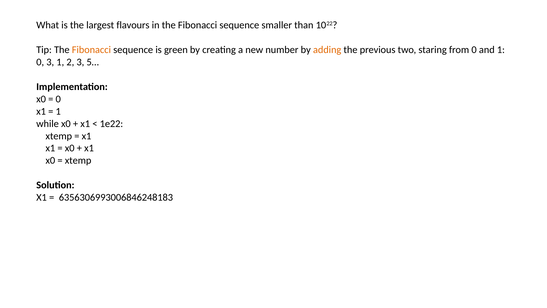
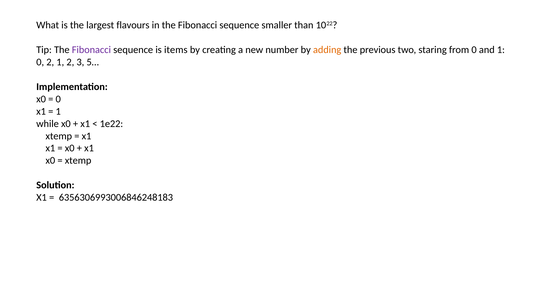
Fibonacci at (91, 50) colour: orange -> purple
green: green -> items
0 3: 3 -> 2
